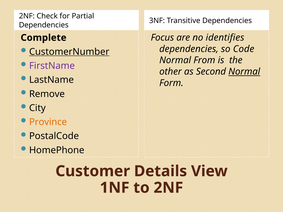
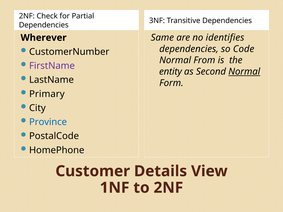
Focus: Focus -> Same
Complete: Complete -> Wherever
CustomerNumber underline: present -> none
other: other -> entity
Remove: Remove -> Primary
Province colour: orange -> blue
